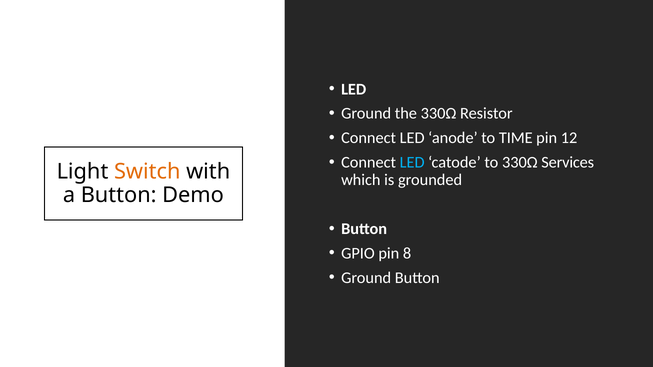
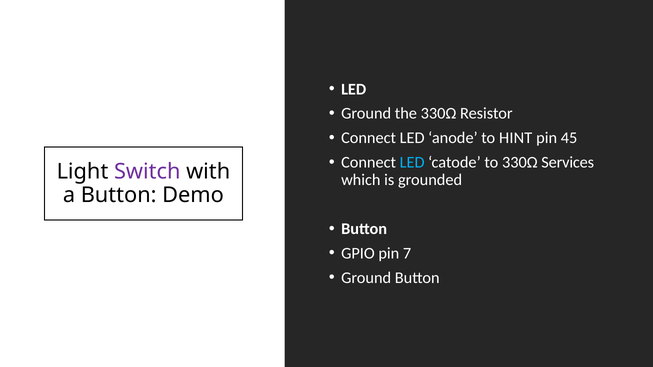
TIME: TIME -> HINT
12: 12 -> 45
Switch colour: orange -> purple
8: 8 -> 7
